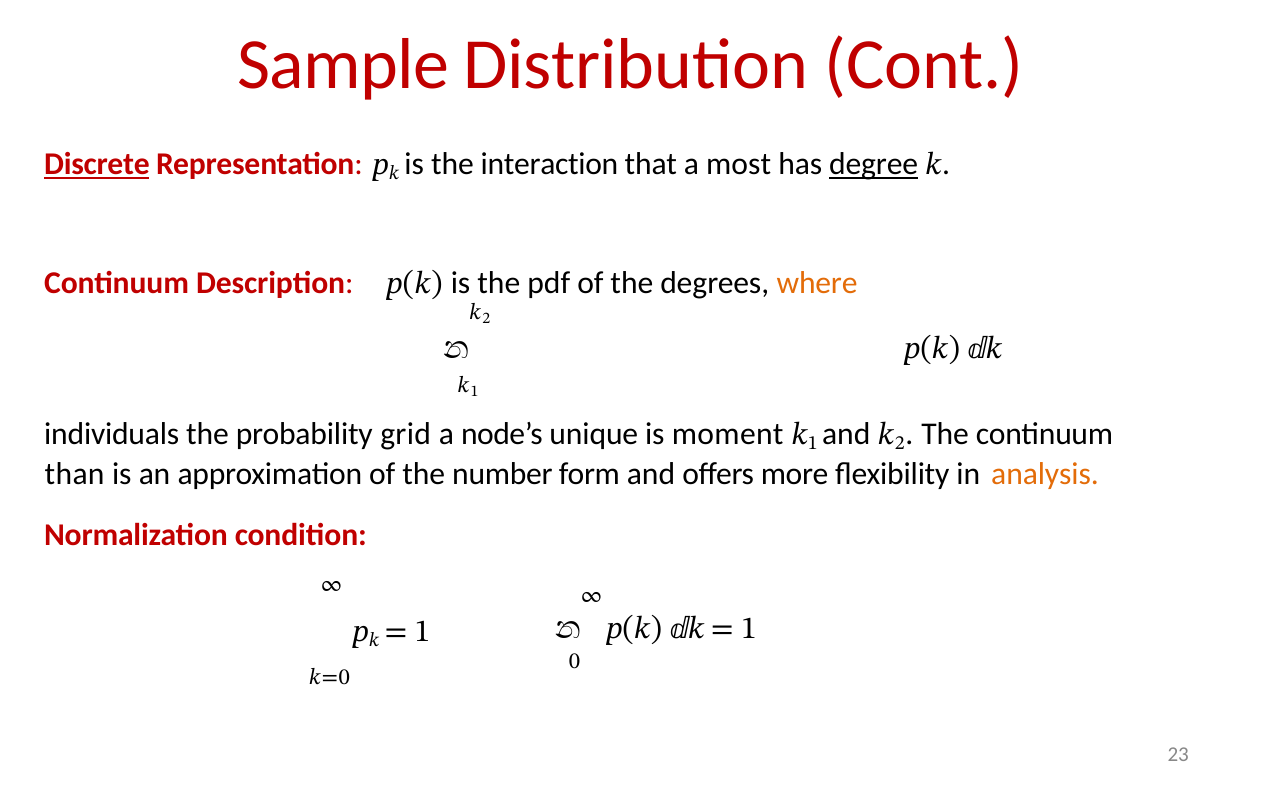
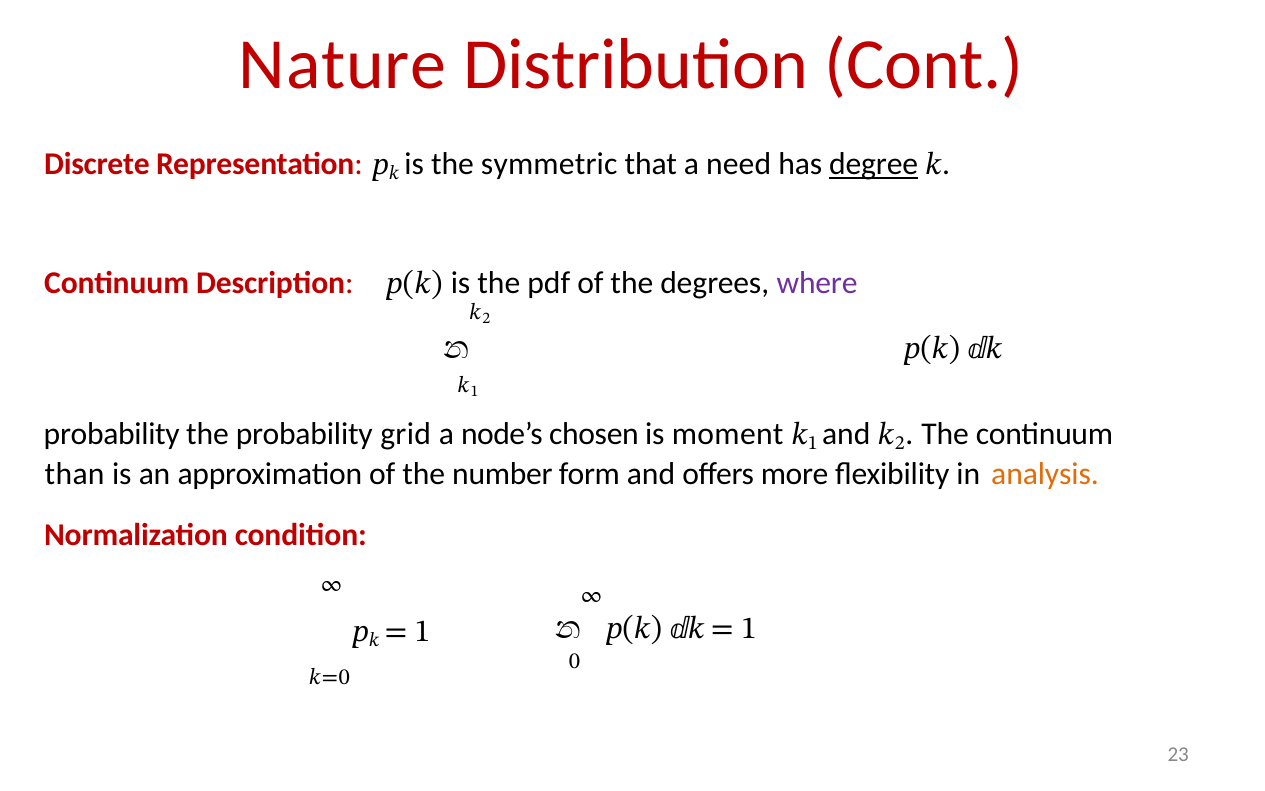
Sample: Sample -> Nature
Discrete underline: present -> none
interaction: interaction -> symmetric
most: most -> need
where colour: orange -> purple
individuals at (112, 434): individuals -> probability
unique: unique -> chosen
